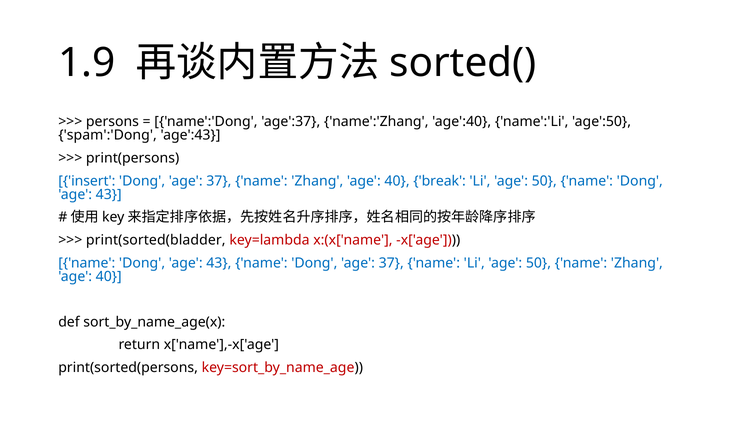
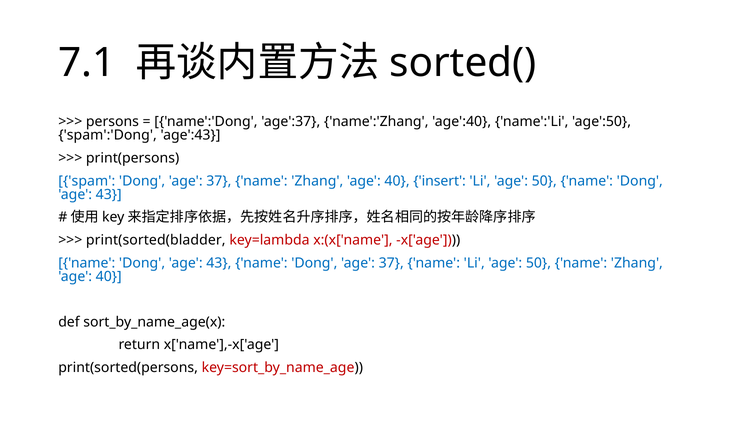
1.9: 1.9 -> 7.1
insert: insert -> spam
break: break -> insert
